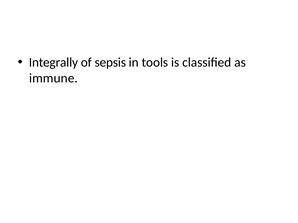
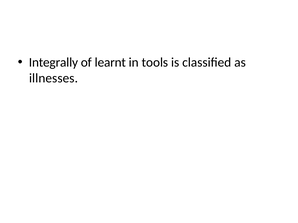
sepsis: sepsis -> learnt
immune: immune -> illnesses
